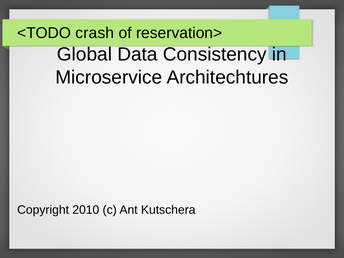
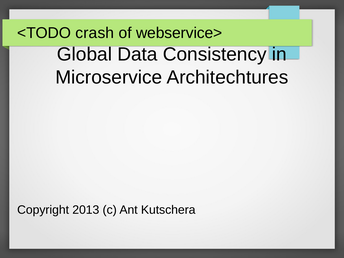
reservation>: reservation> -> webservice>
2010: 2010 -> 2013
